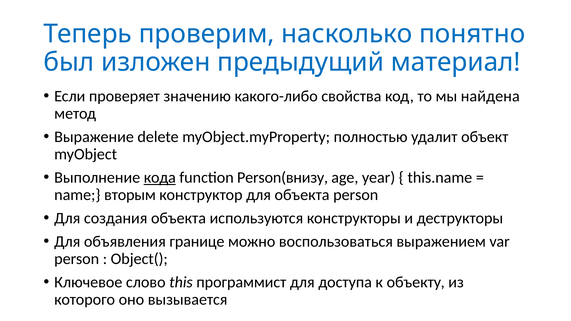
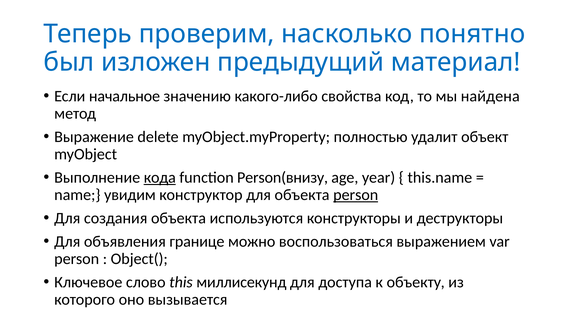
проверяет: проверяет -> начальное
вторым: вторым -> увидим
person at (356, 195) underline: none -> present
программист: программист -> миллисекунд
